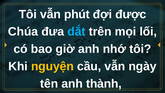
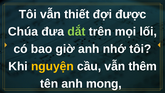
phút: phút -> thiết
dắt colour: light blue -> light green
ngày: ngày -> thêm
thành: thành -> mong
